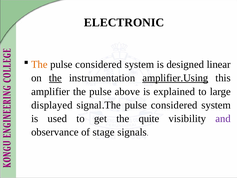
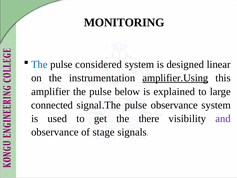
ELECTRONIC: ELECTRONIC -> MONITORING
The at (39, 64) colour: orange -> blue
the at (55, 78) underline: present -> none
above: above -> below
displayed: displayed -> connected
signal.The pulse considered: considered -> observance
quite: quite -> there
